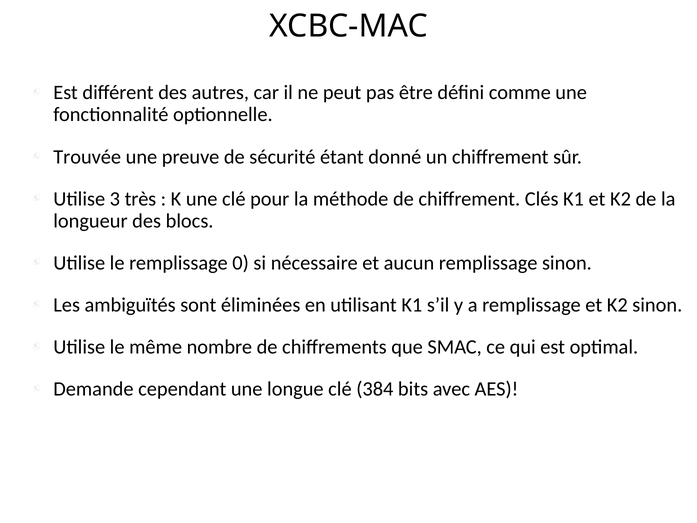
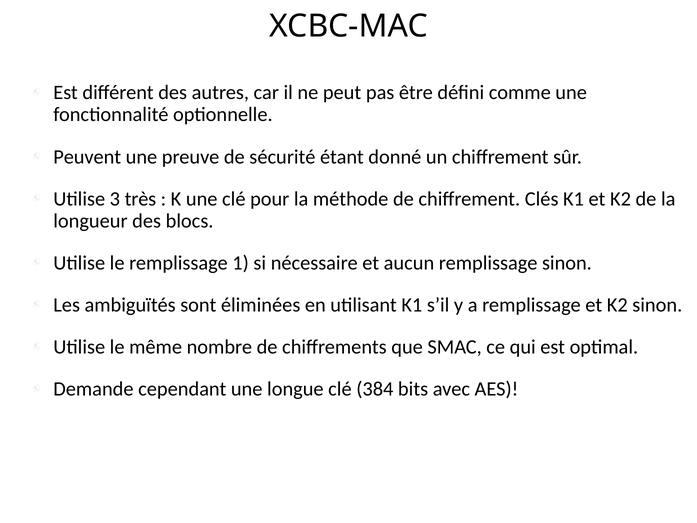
Trouvée: Trouvée -> Peuvent
0: 0 -> 1
